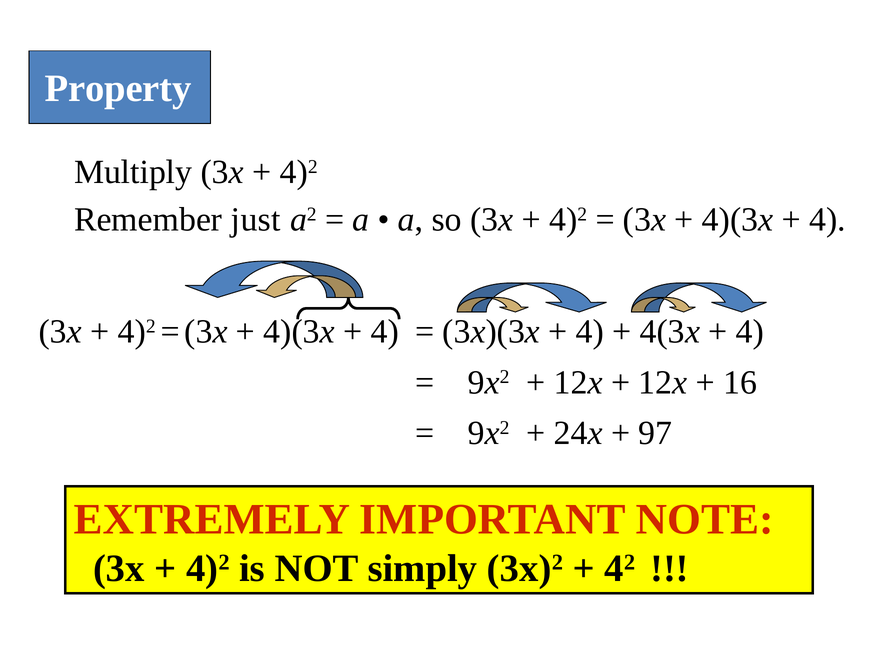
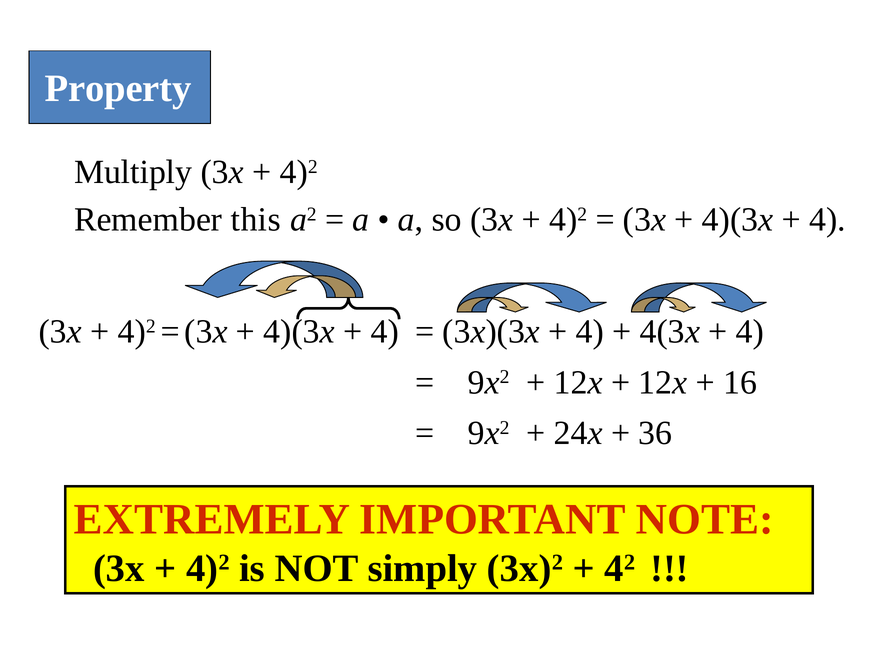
just: just -> this
97: 97 -> 36
